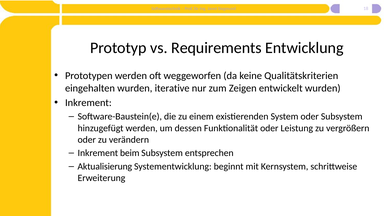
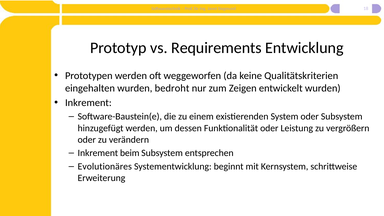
iterative: iterative -> bedroht
Aktualisierung: Aktualisierung -> Evolutionäres
